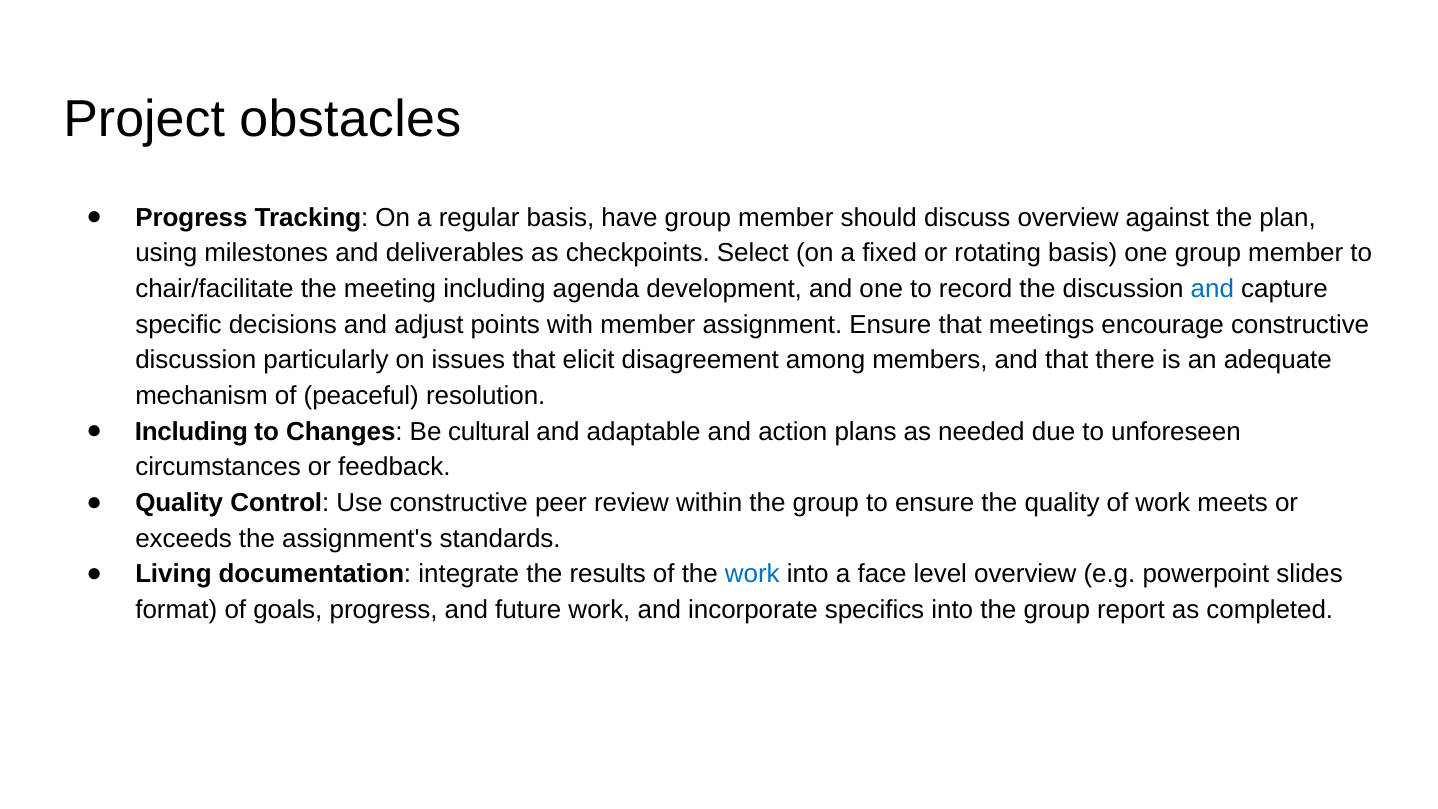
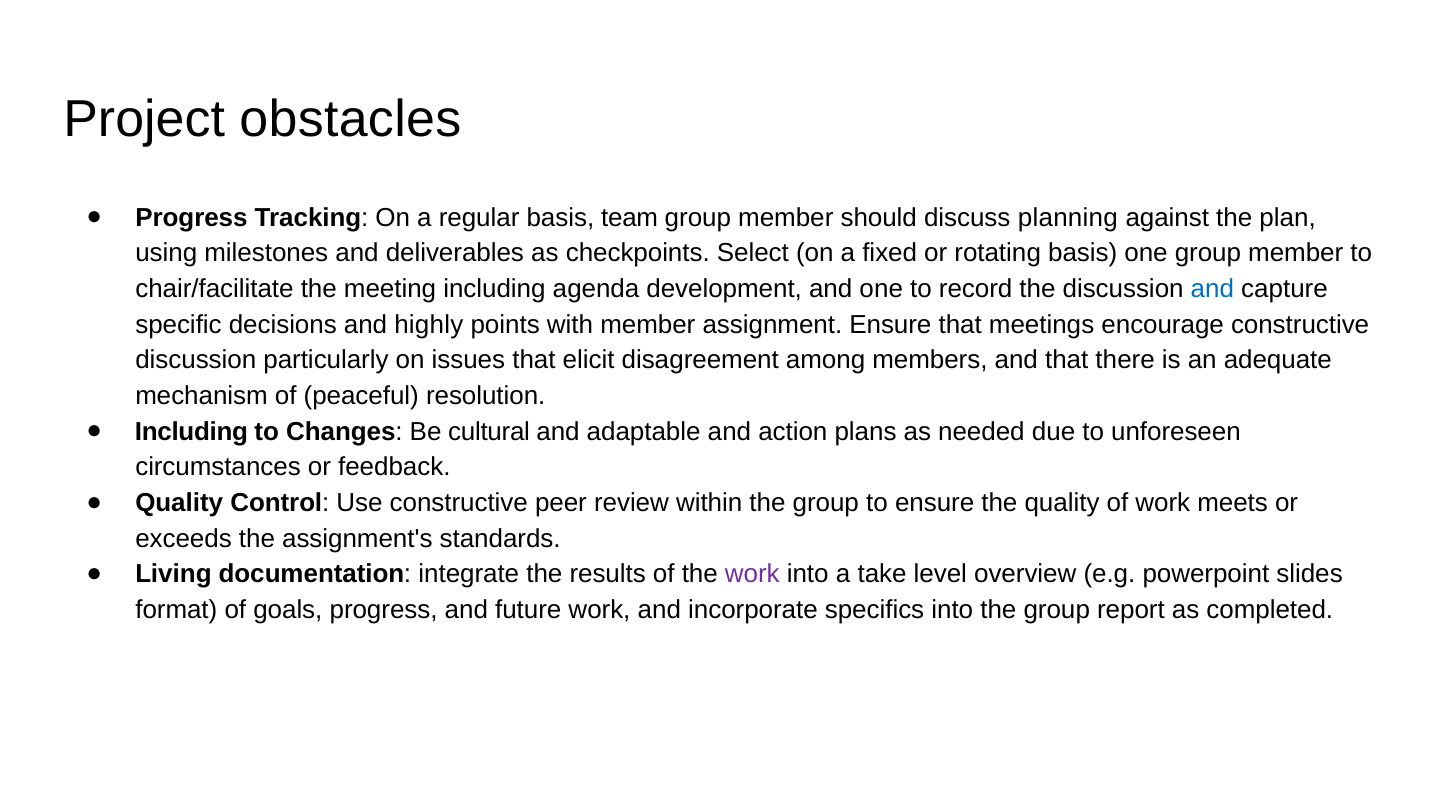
have: have -> team
discuss overview: overview -> planning
adjust: adjust -> highly
work at (752, 574) colour: blue -> purple
face: face -> take
